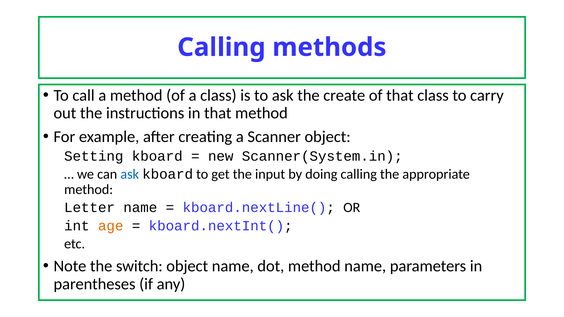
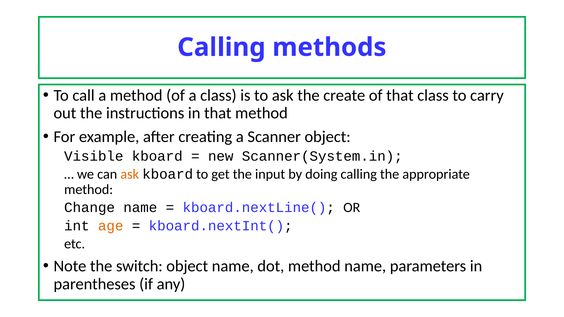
Setting: Setting -> Visible
ask at (130, 174) colour: blue -> orange
Letter: Letter -> Change
